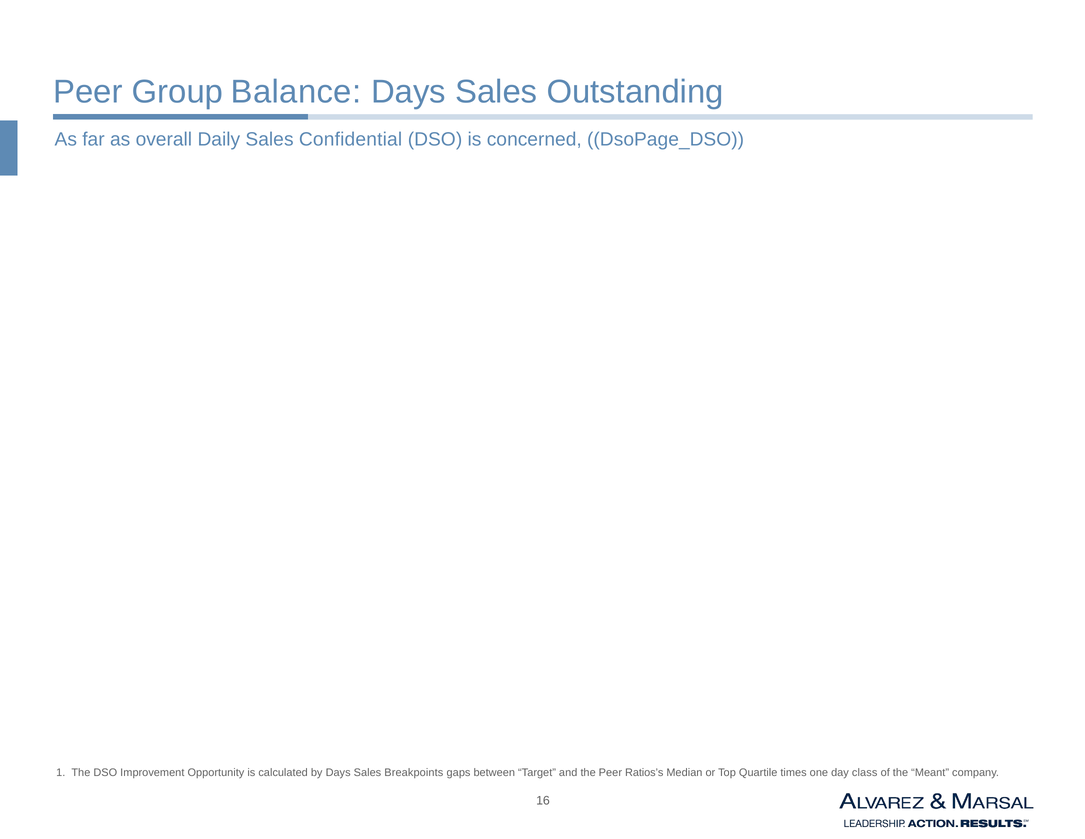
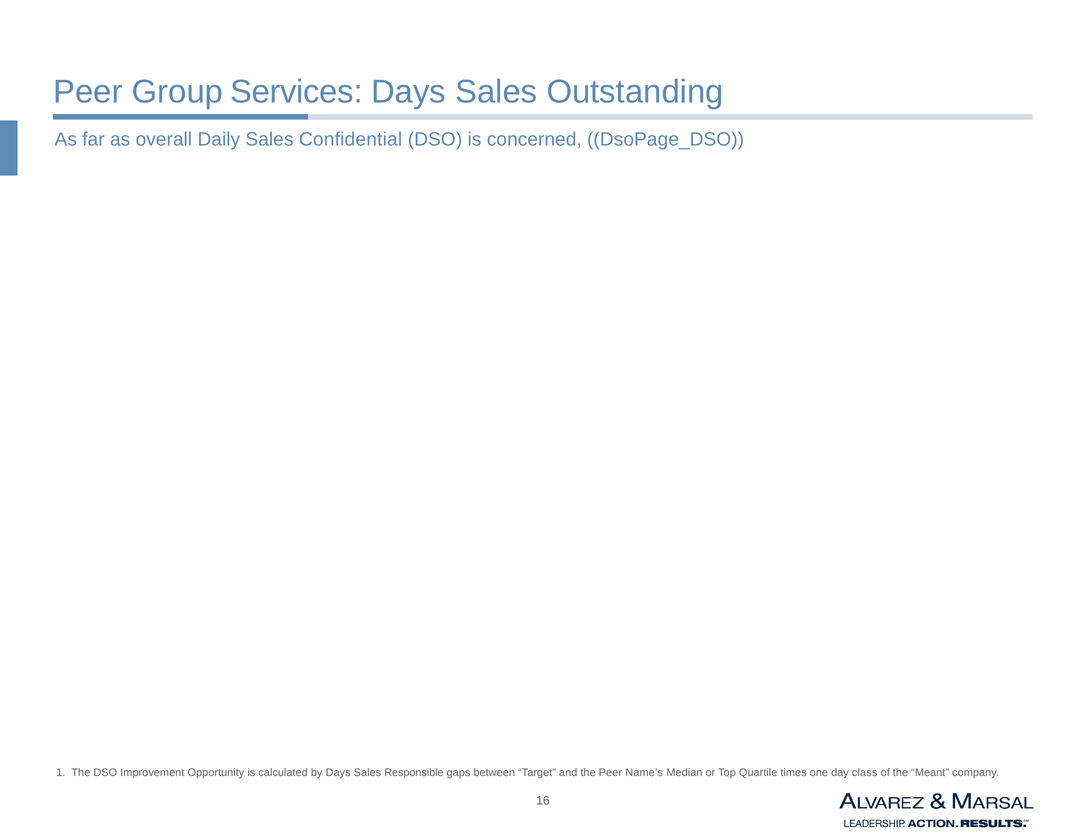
Balance: Balance -> Services
Breakpoints: Breakpoints -> Responsible
Ratios’s: Ratios’s -> Name’s
